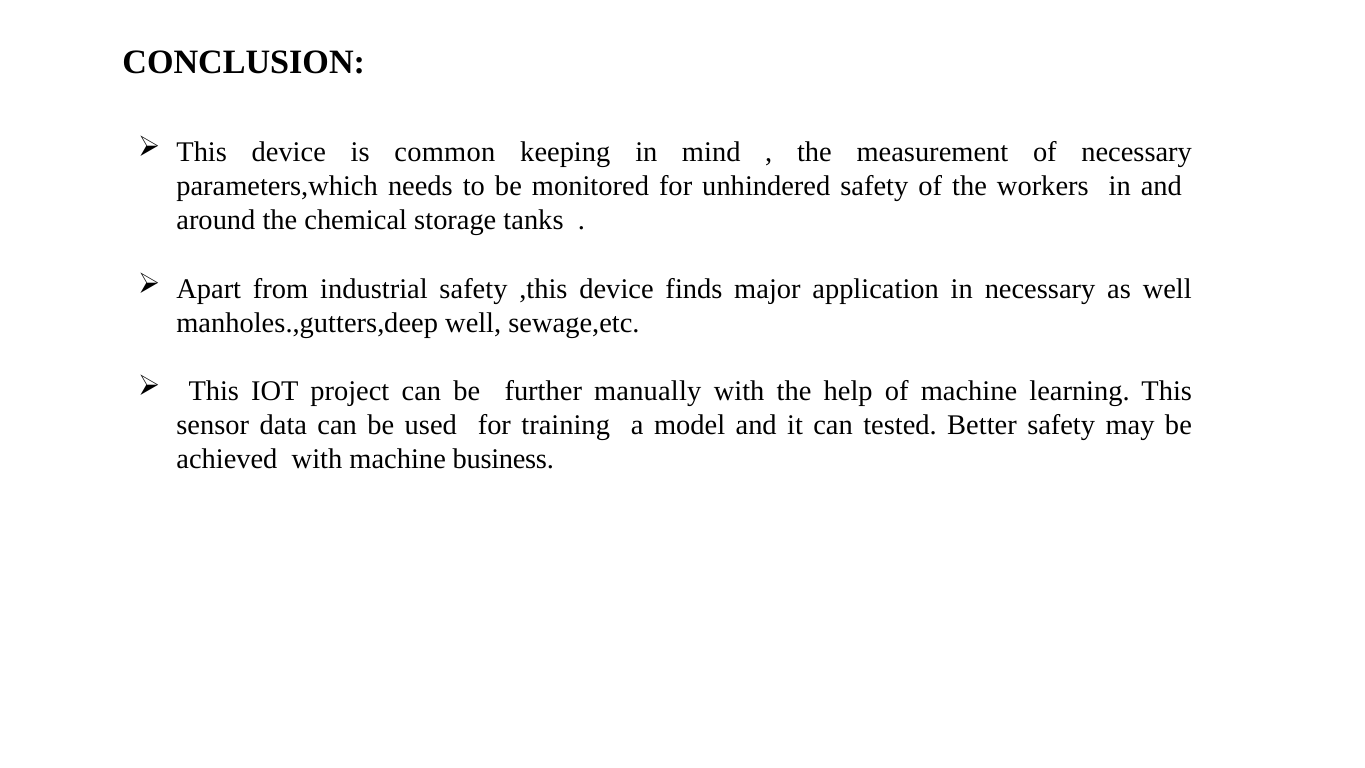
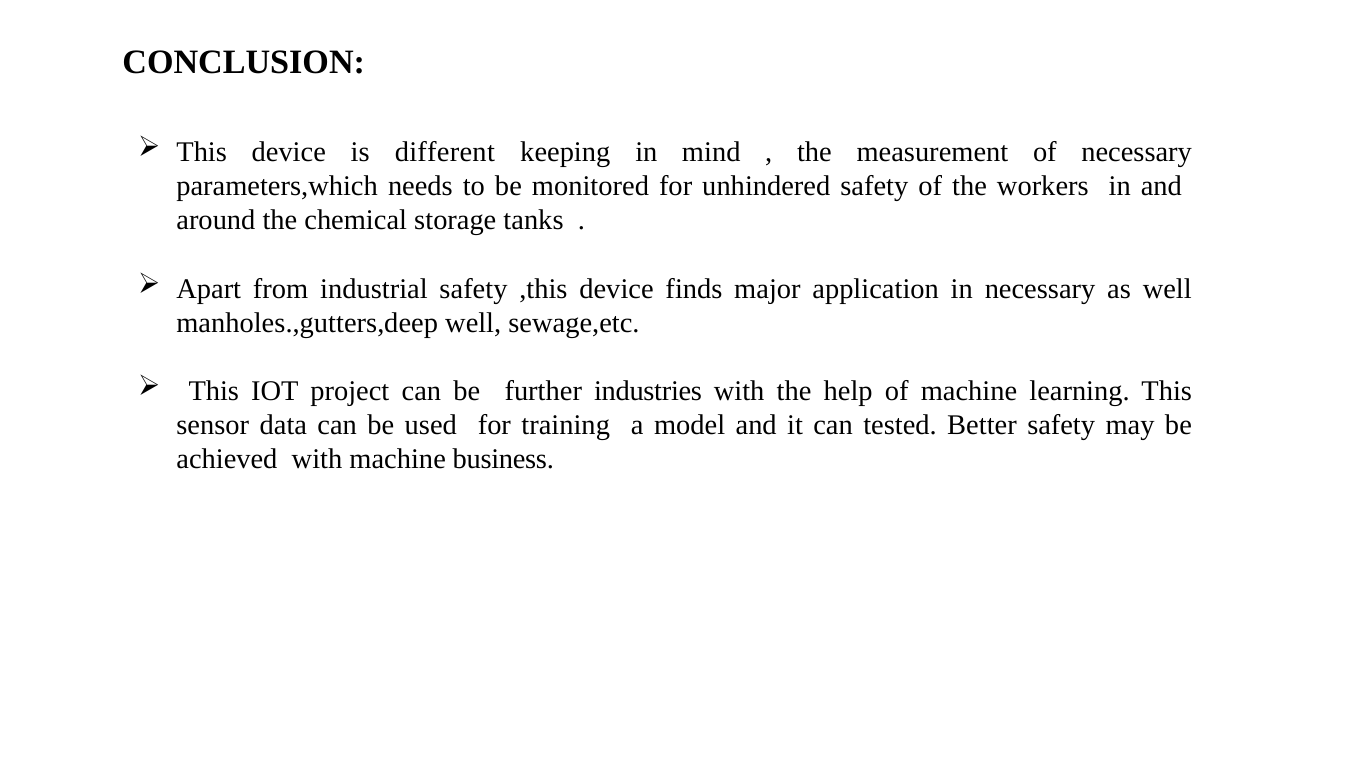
common: common -> different
manually: manually -> industries
